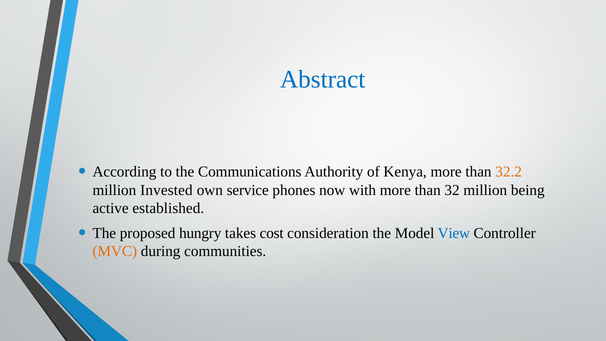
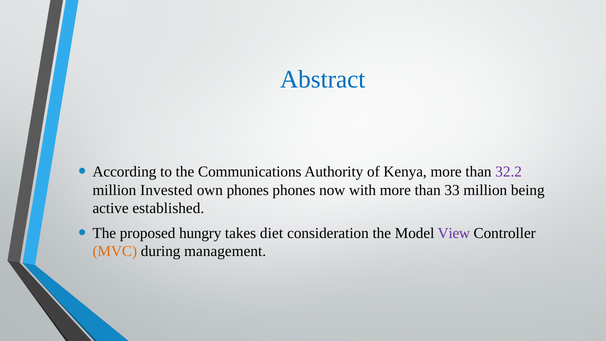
32.2 colour: orange -> purple
own service: service -> phones
32: 32 -> 33
cost: cost -> diet
View colour: blue -> purple
communities: communities -> management
